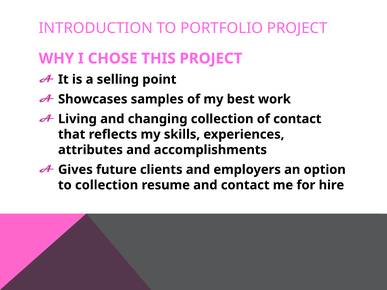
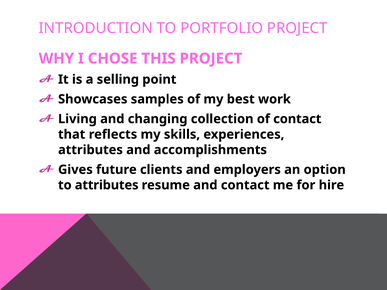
to collection: collection -> attributes
